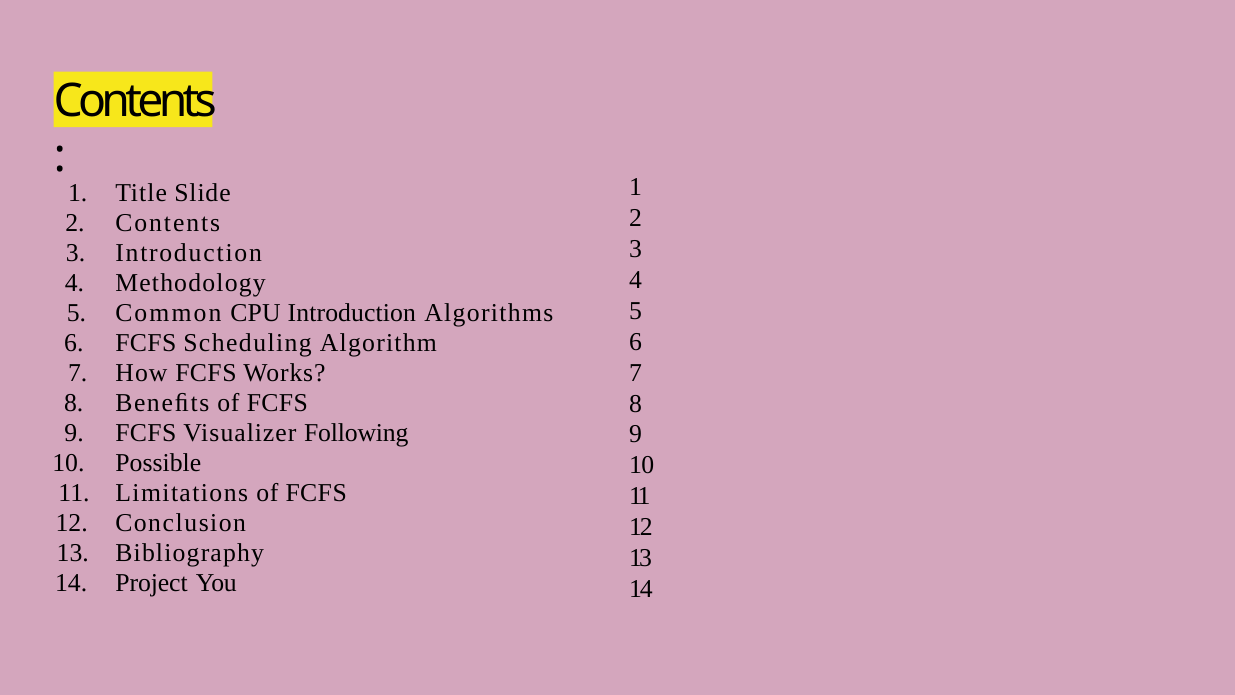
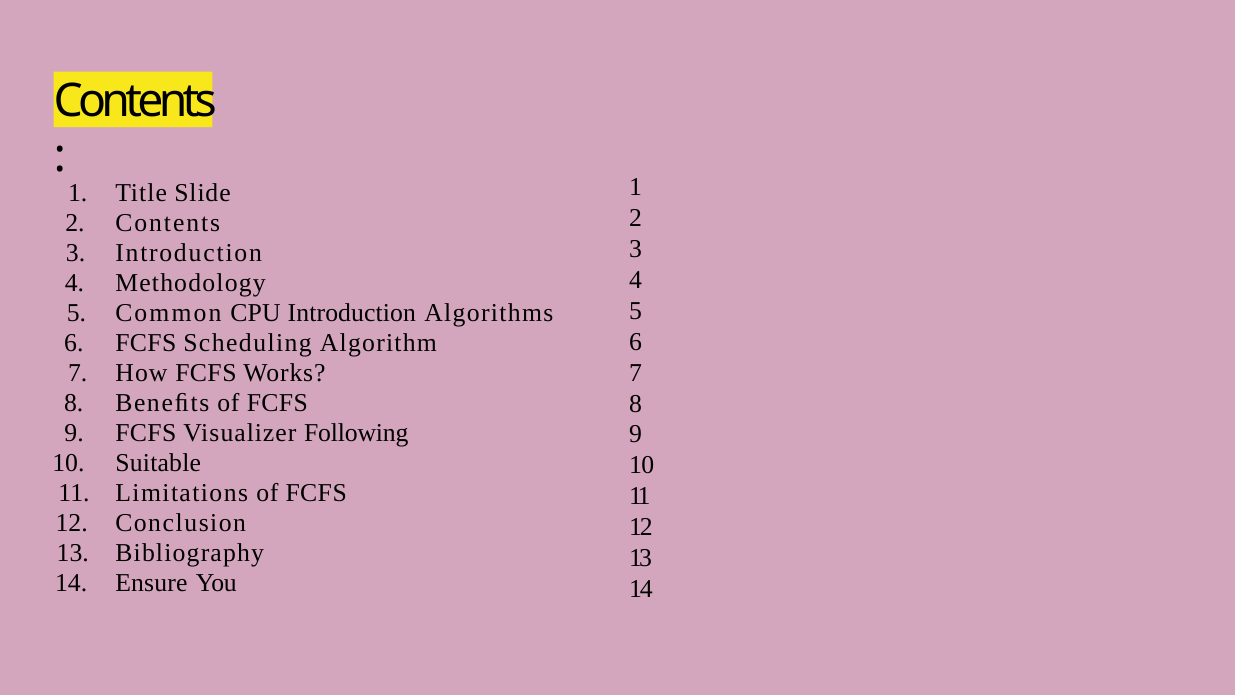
Possible: Possible -> Suitable
Project: Project -> Ensure
